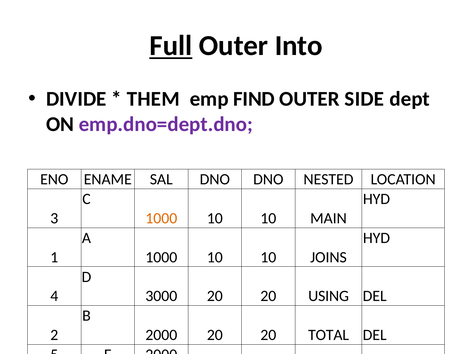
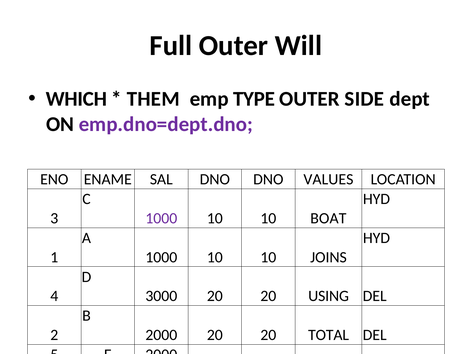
Full underline: present -> none
Into: Into -> Will
DIVIDE: DIVIDE -> WHICH
FIND: FIND -> TYPE
NESTED: NESTED -> VALUES
1000 at (161, 218) colour: orange -> purple
MAIN: MAIN -> BOAT
